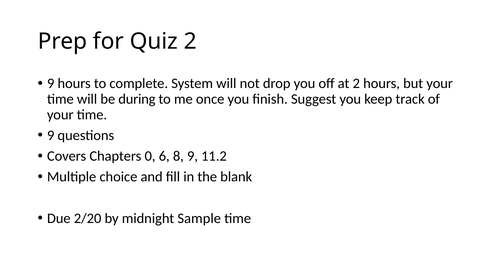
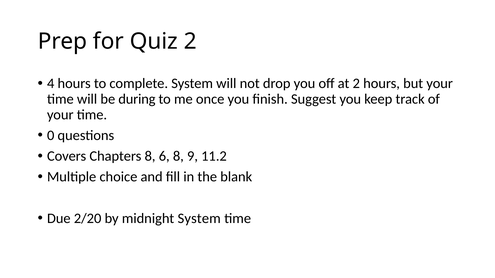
9 at (51, 84): 9 -> 4
9 at (51, 136): 9 -> 0
Chapters 0: 0 -> 8
midnight Sample: Sample -> System
